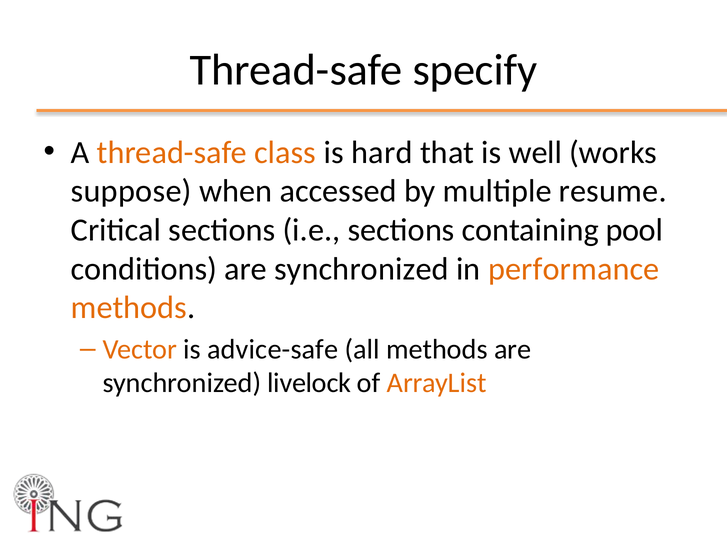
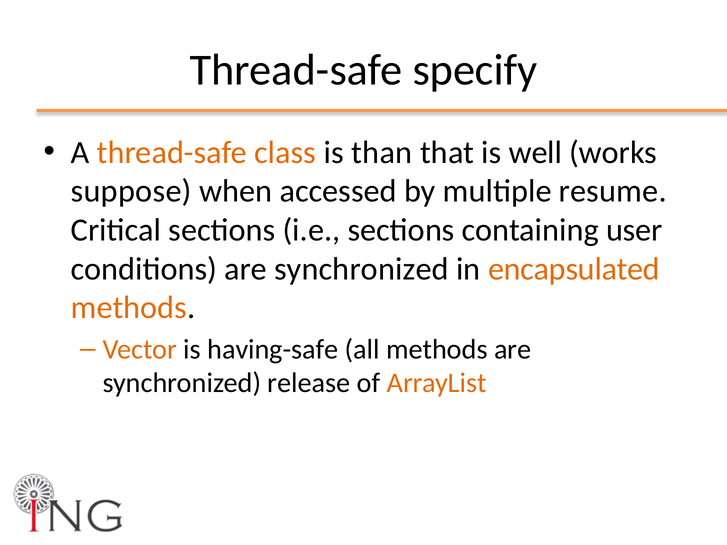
hard: hard -> than
pool: pool -> user
performance: performance -> encapsulated
advice-safe: advice-safe -> having-safe
livelock: livelock -> release
